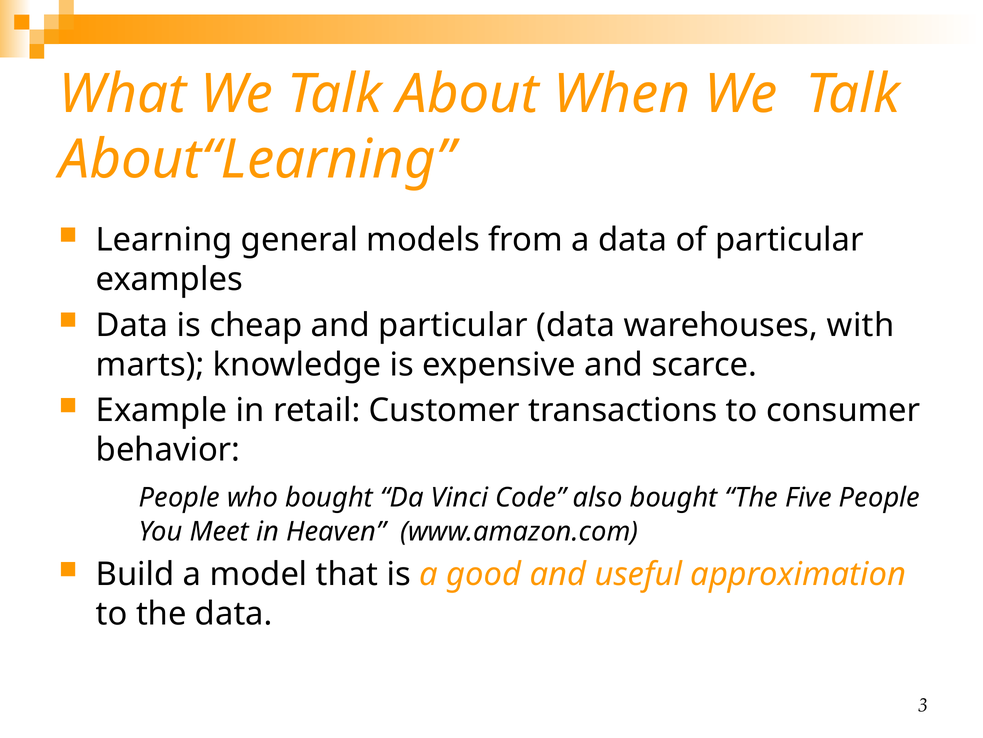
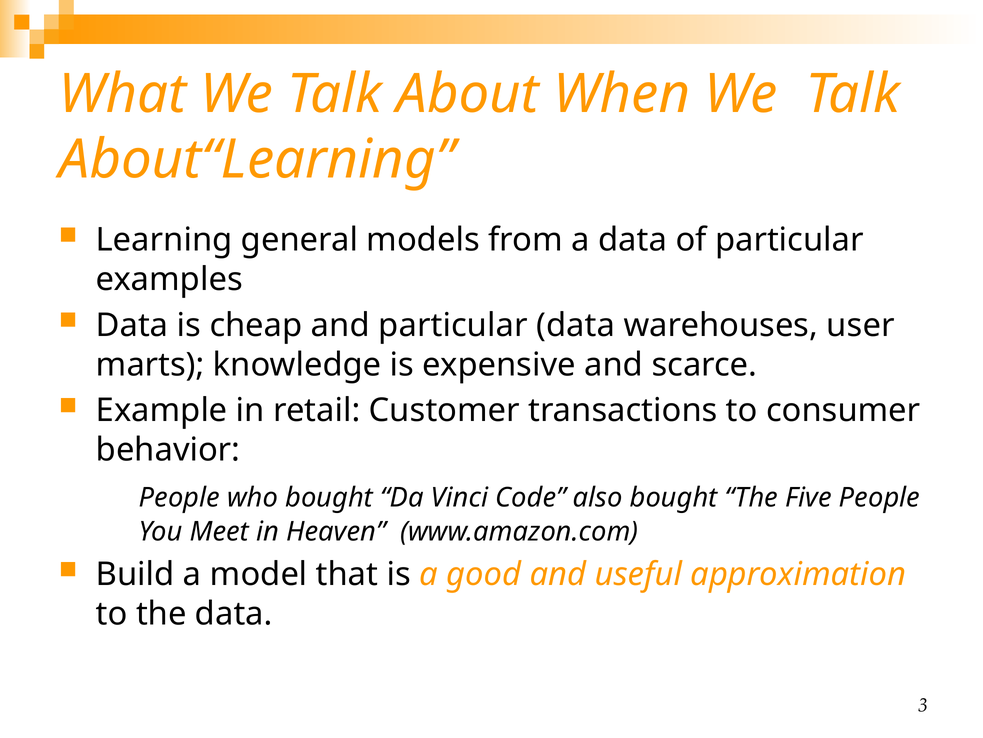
with: with -> user
